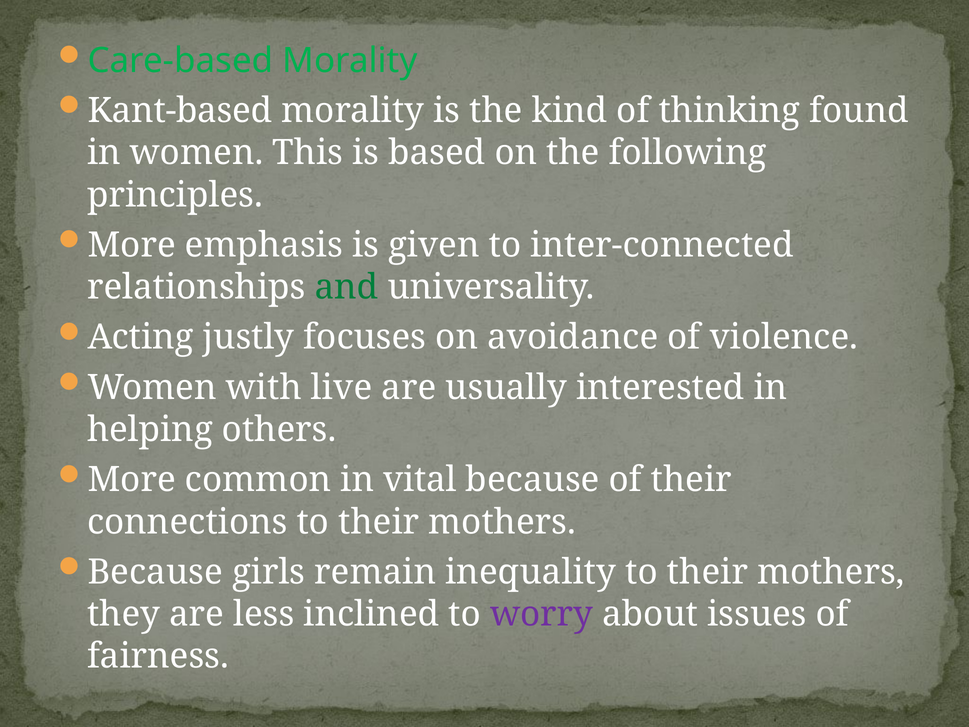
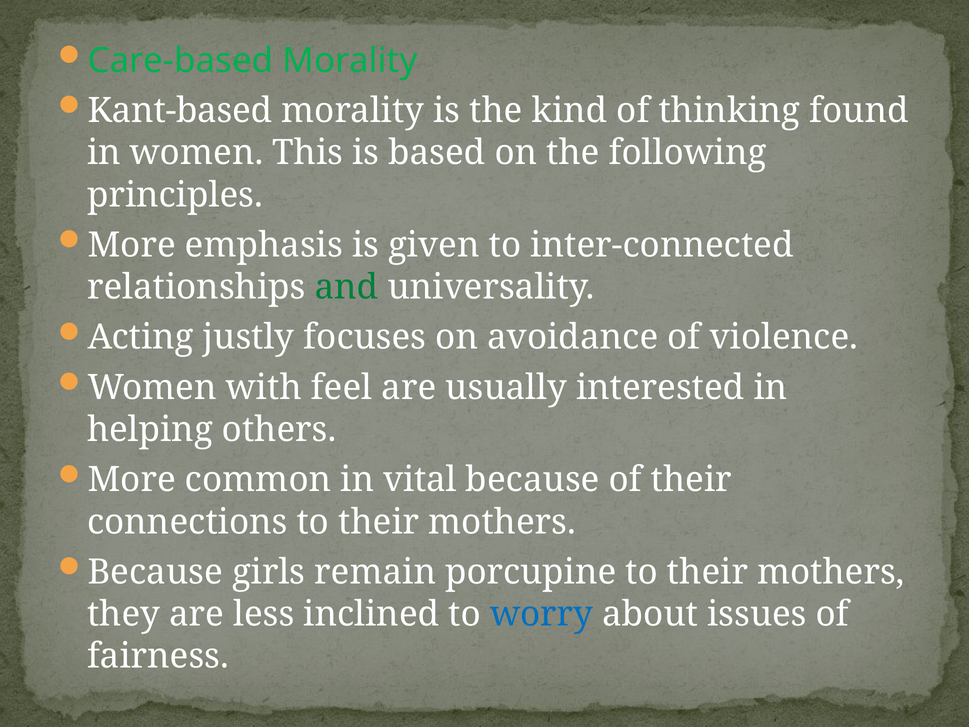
live: live -> feel
inequality: inequality -> porcupine
worry colour: purple -> blue
